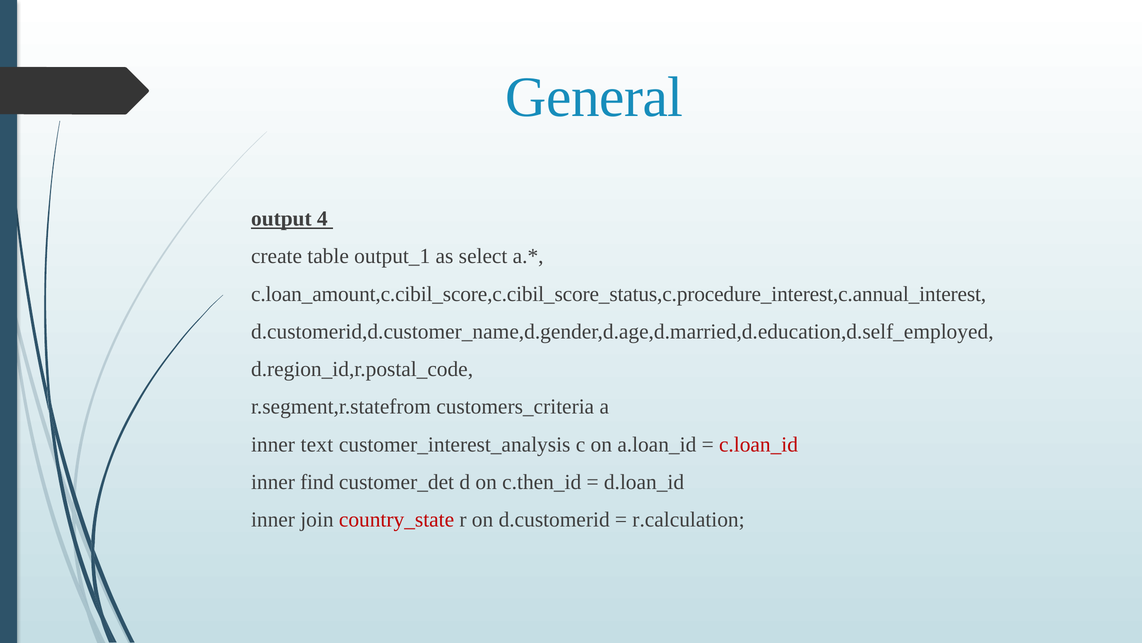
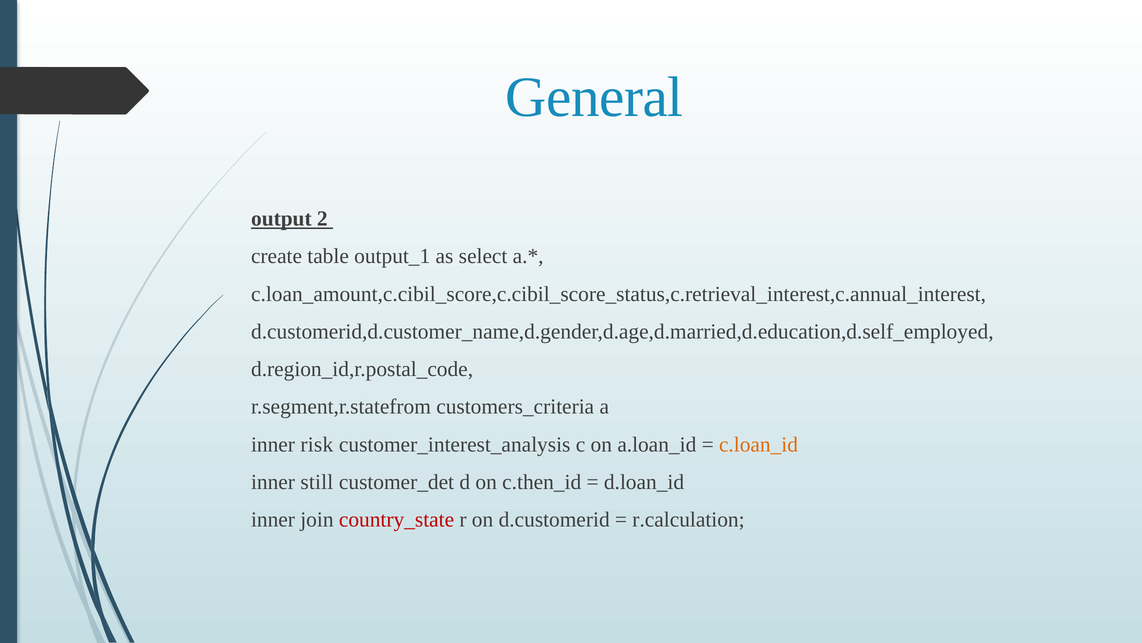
4: 4 -> 2
c.loan_amount,c.cibil_score,c.cibil_score_status,c.procedure_interest,c.annual_interest: c.loan_amount,c.cibil_score,c.cibil_score_status,c.procedure_interest,c.annual_interest -> c.loan_amount,c.cibil_score,c.cibil_score_status,c.retrieval_interest,c.annual_interest
text: text -> risk
c.loan_id colour: red -> orange
find: find -> still
